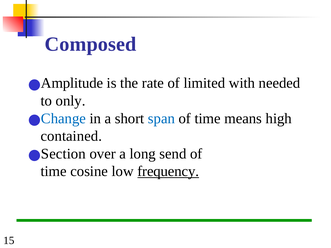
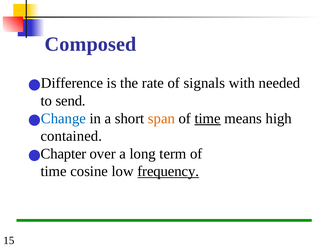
Amplitude: Amplitude -> Difference
limited: limited -> signals
only: only -> send
span colour: blue -> orange
time at (208, 119) underline: none -> present
Section: Section -> Chapter
send: send -> term
